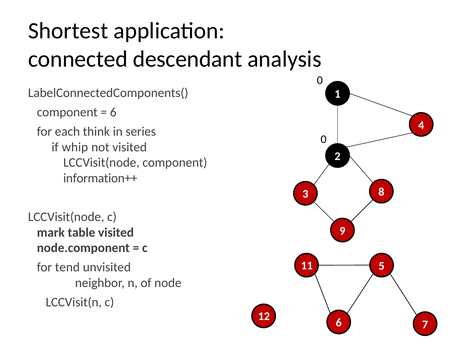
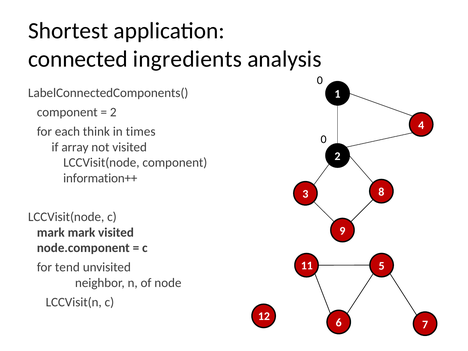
descendant: descendant -> ingredients
6 at (113, 112): 6 -> 2
series: series -> times
whip: whip -> array
mark table: table -> mark
